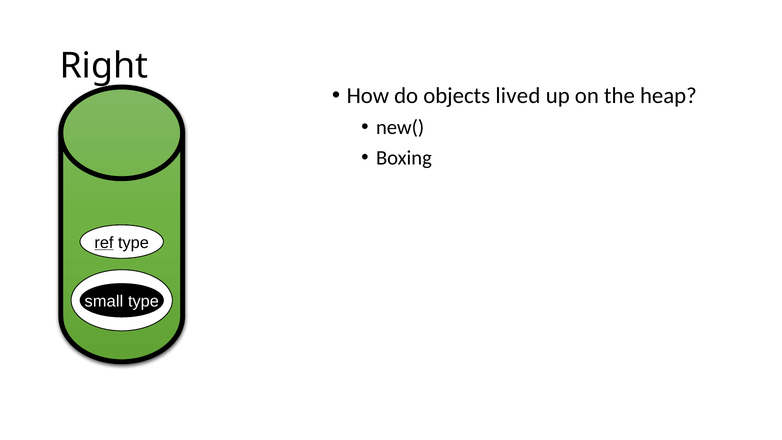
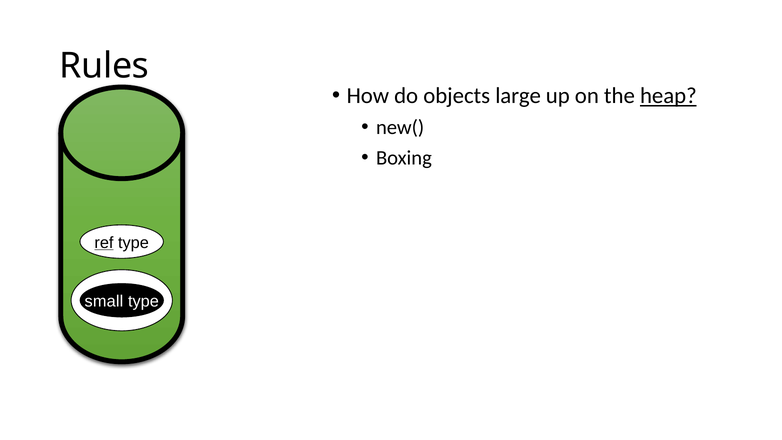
Right: Right -> Rules
lived: lived -> large
heap underline: none -> present
